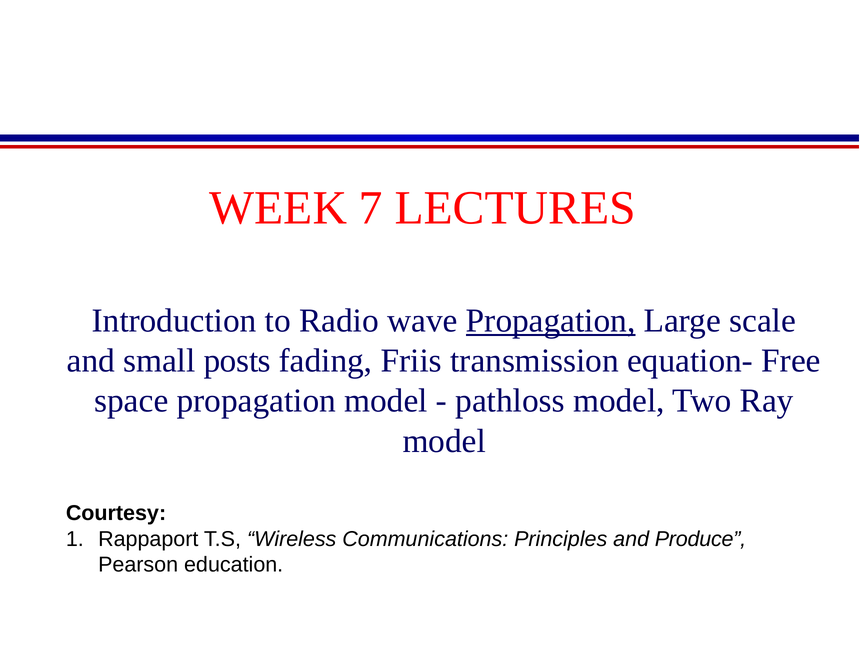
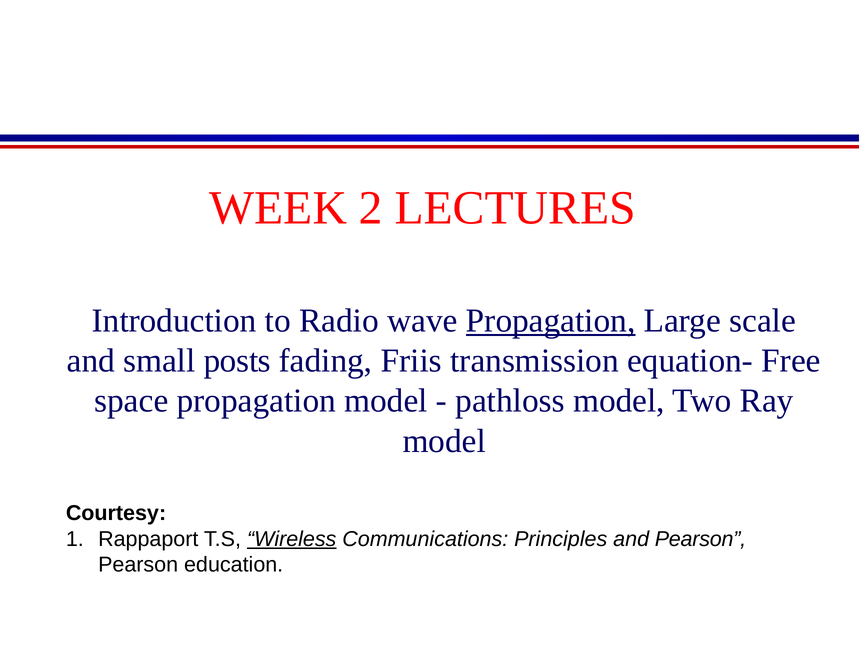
7: 7 -> 2
Wireless underline: none -> present
and Produce: Produce -> Pearson
